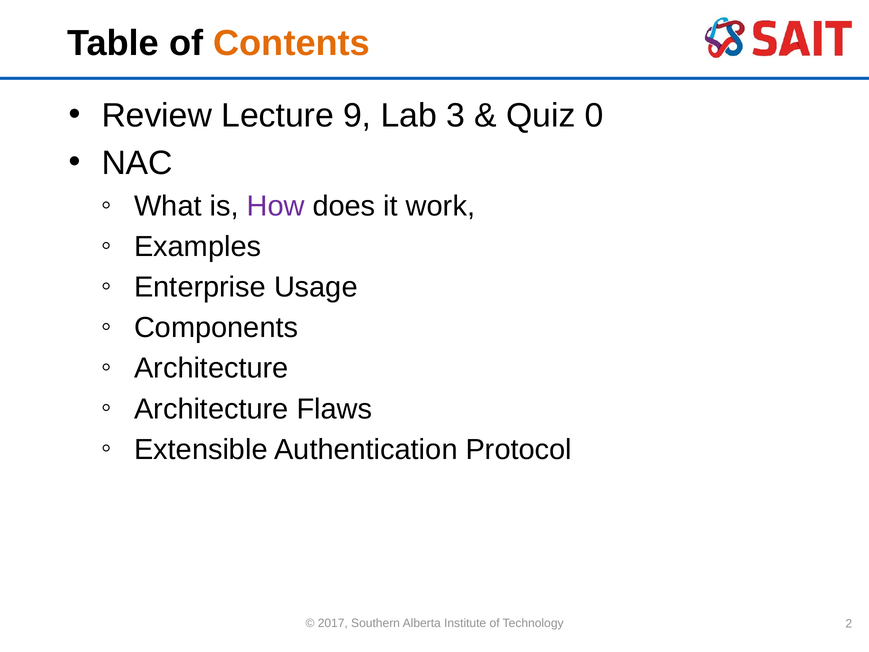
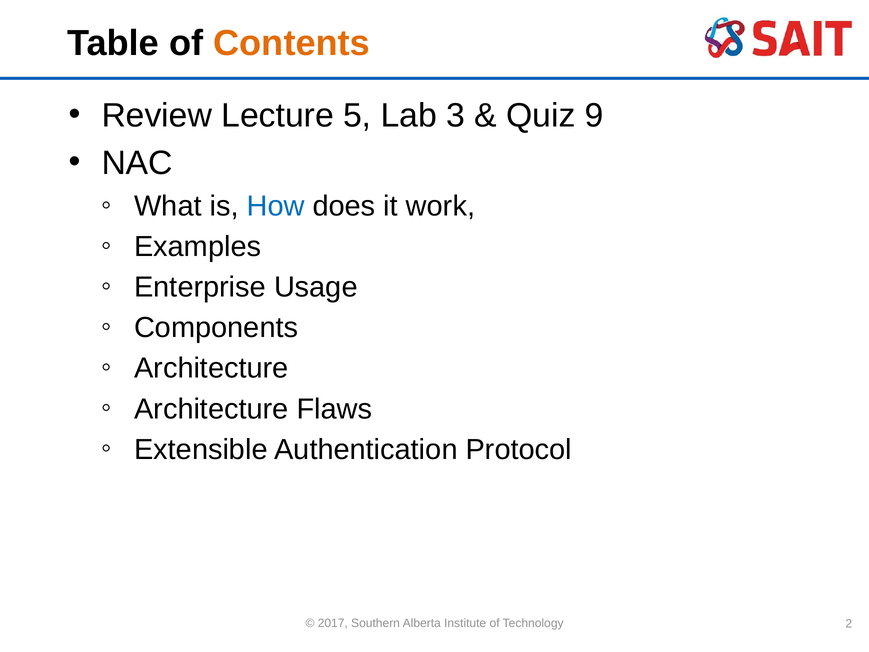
9: 9 -> 5
0: 0 -> 9
How colour: purple -> blue
